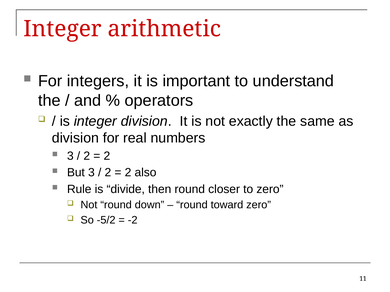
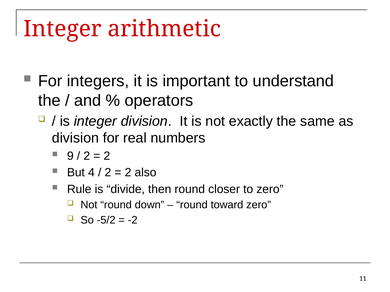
3 at (70, 156): 3 -> 9
But 3: 3 -> 4
